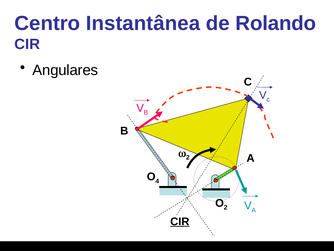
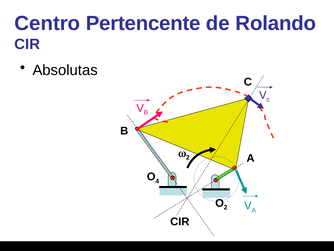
Instantânea: Instantânea -> Pertencente
Angulares: Angulares -> Absolutas
CIR at (180, 221) underline: present -> none
